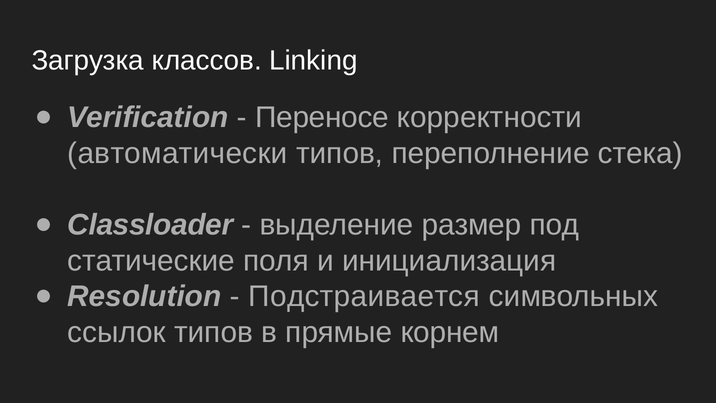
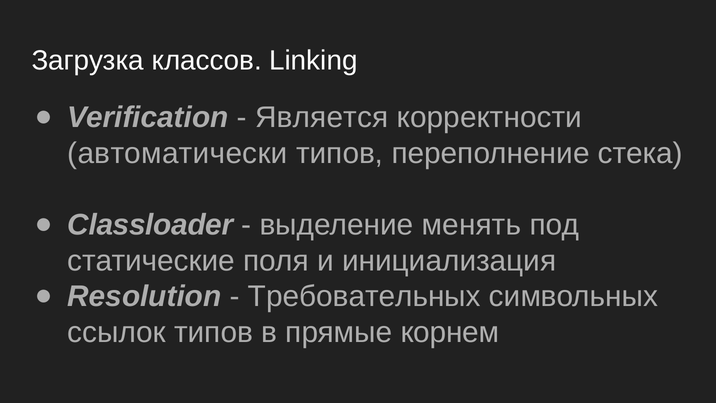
Переносе: Переносе -> Является
размер: размер -> менять
Подстраивается: Подстраивается -> Требовательных
